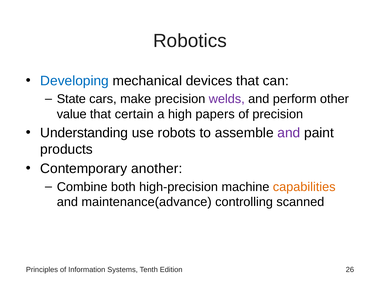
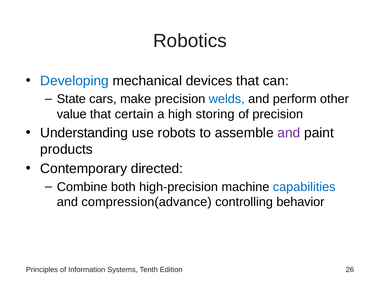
welds colour: purple -> blue
papers: papers -> storing
another: another -> directed
capabilities colour: orange -> blue
maintenance(advance: maintenance(advance -> compression(advance
scanned: scanned -> behavior
